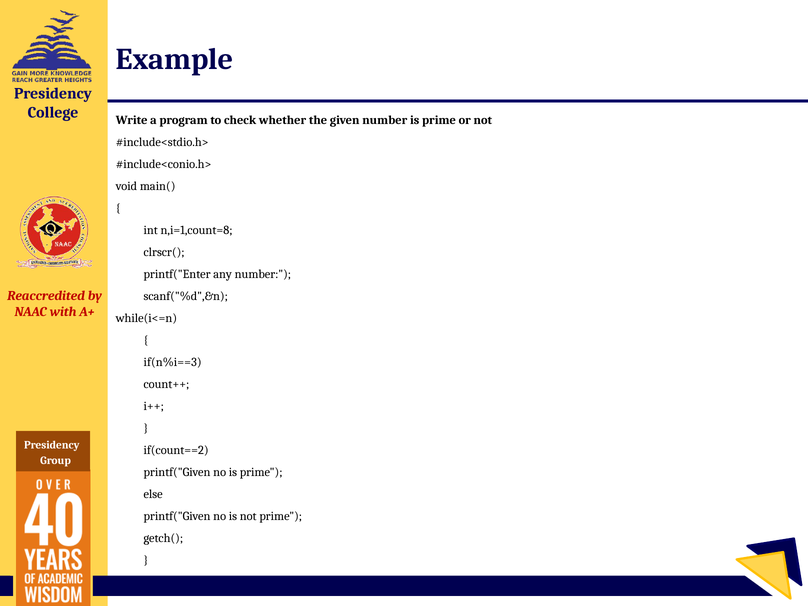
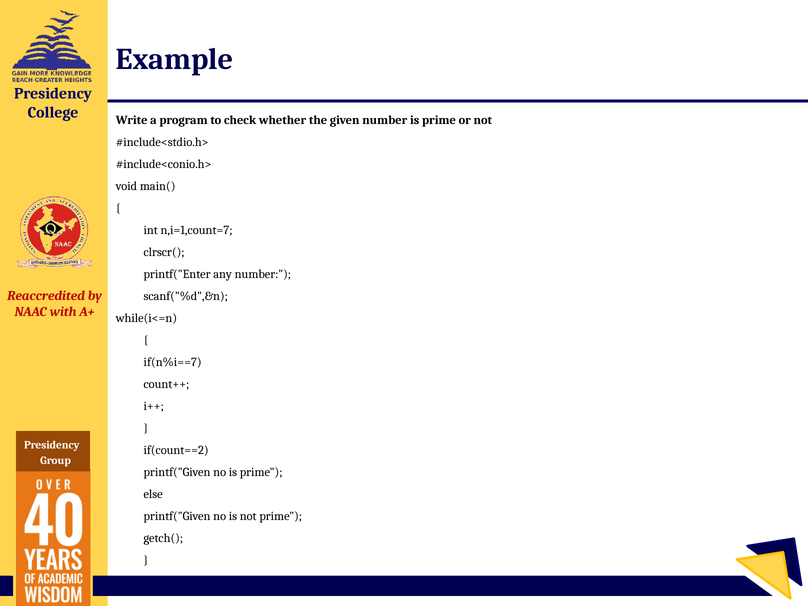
n,i=1,count=8: n,i=1,count=8 -> n,i=1,count=7
if(n%i==3: if(n%i==3 -> if(n%i==7
